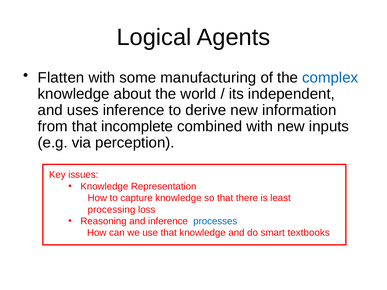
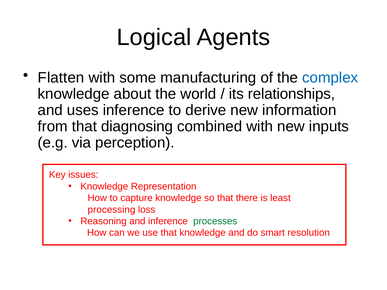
independent: independent -> relationships
incomplete: incomplete -> diagnosing
processes colour: blue -> green
textbooks: textbooks -> resolution
